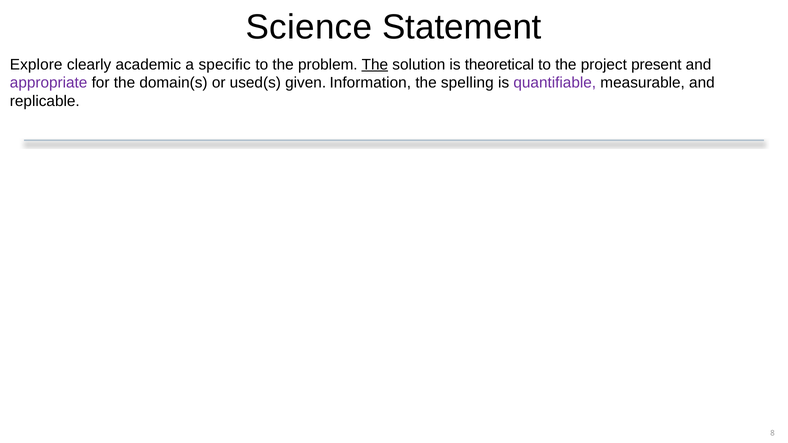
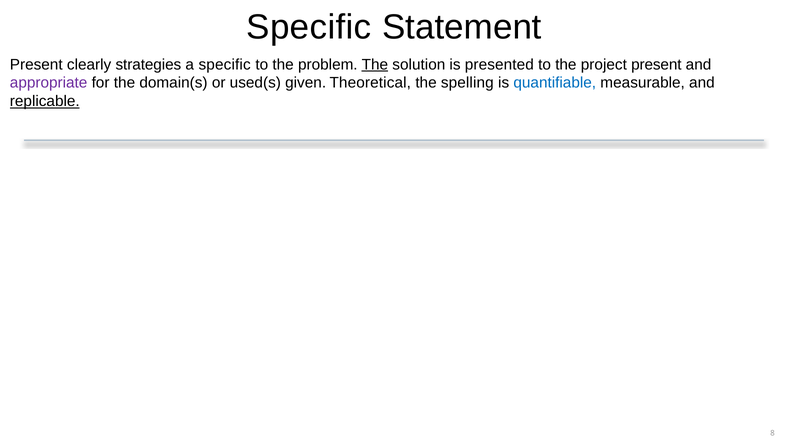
Science at (309, 27): Science -> Specific
Explore at (36, 65): Explore -> Present
academic: academic -> strategies
theoretical: theoretical -> presented
Information: Information -> Theoretical
quantifiable colour: purple -> blue
replicable underline: none -> present
